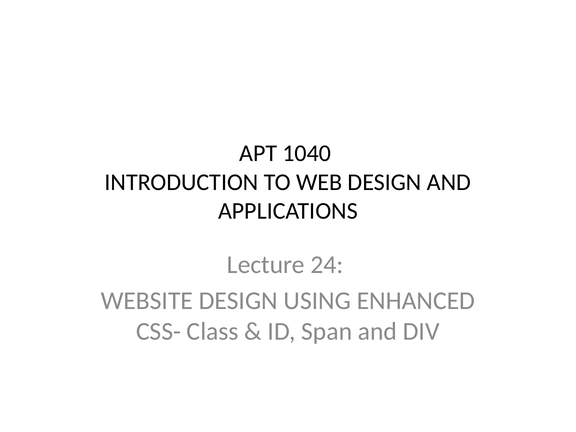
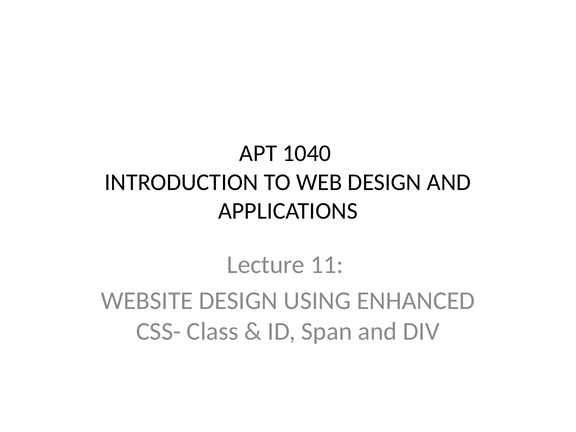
24: 24 -> 11
